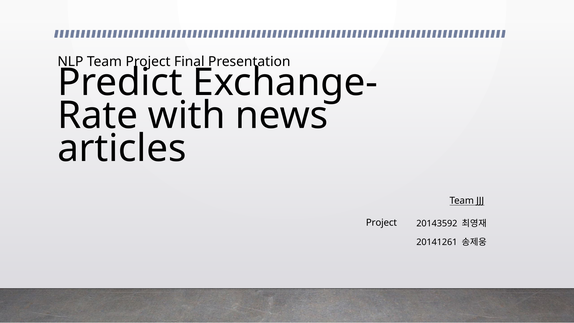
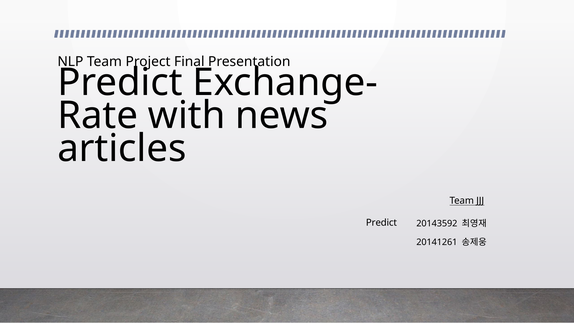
Project at (381, 222): Project -> Predict
